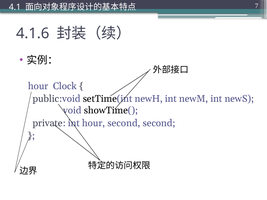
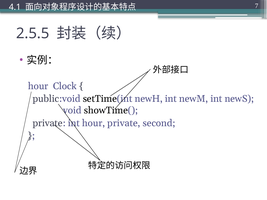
4.1.6: 4.1.6 -> 2.5.5
hour second: second -> private
